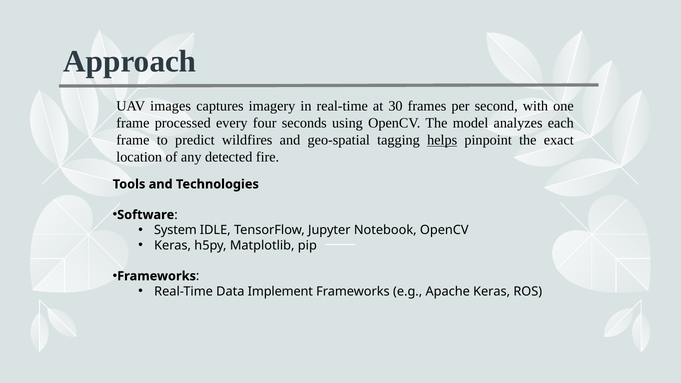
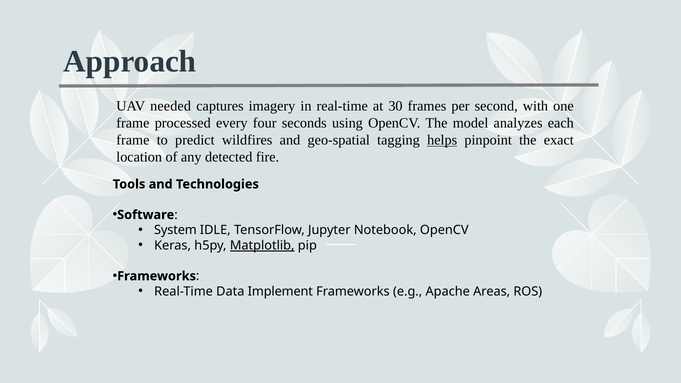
images: images -> needed
Matplotlib underline: none -> present
Apache Keras: Keras -> Areas
